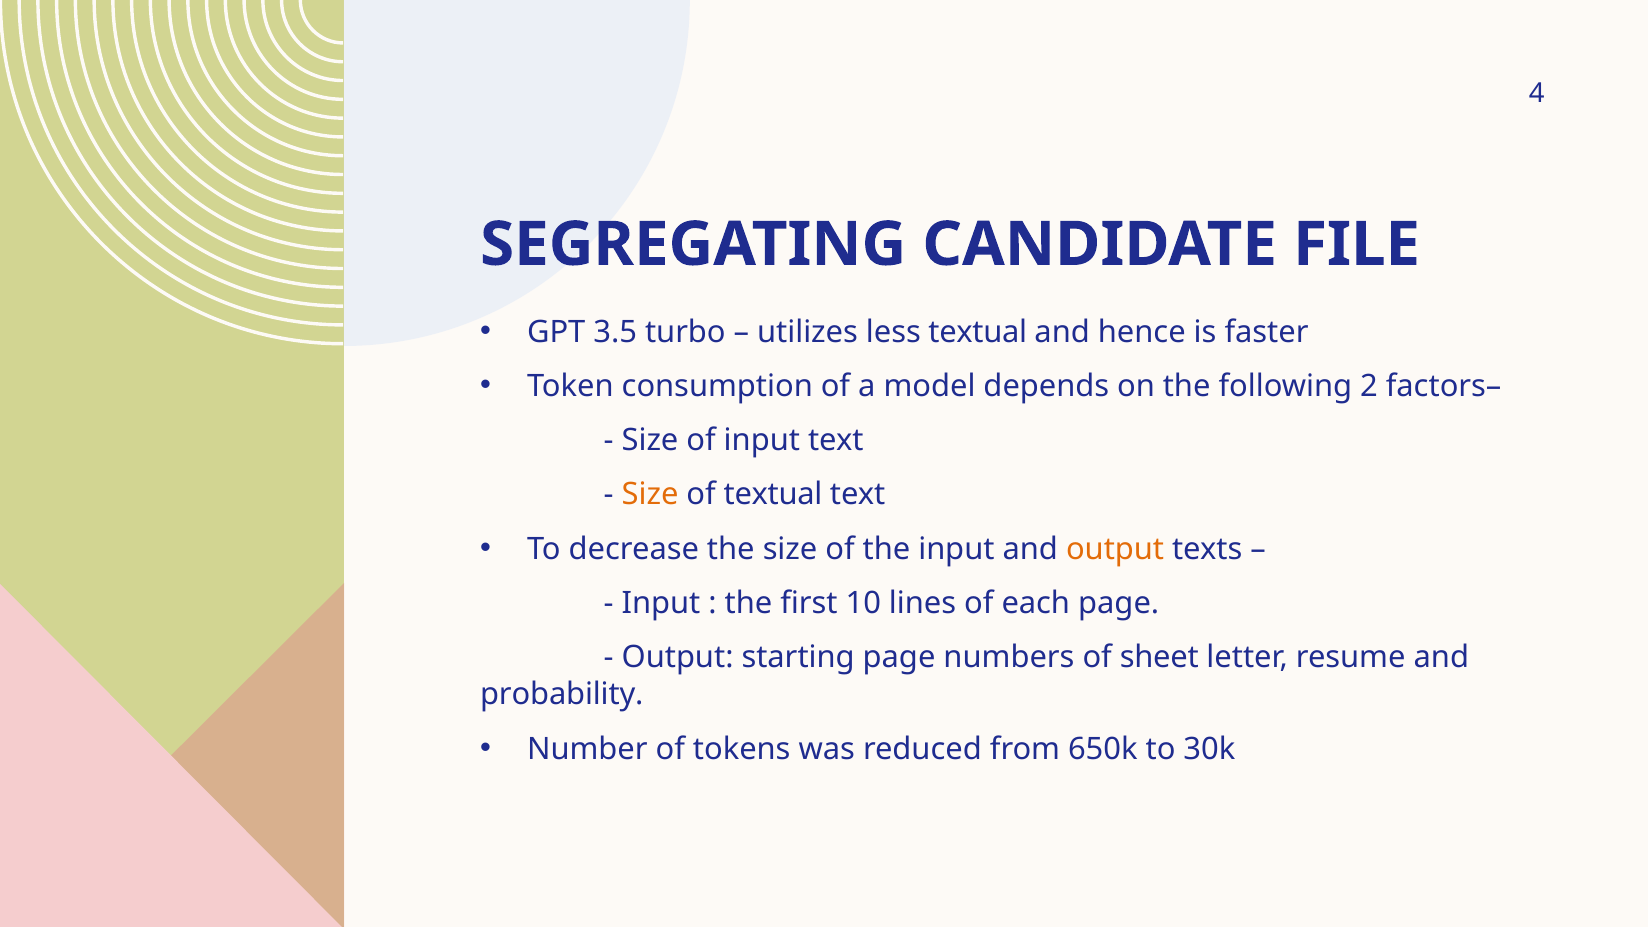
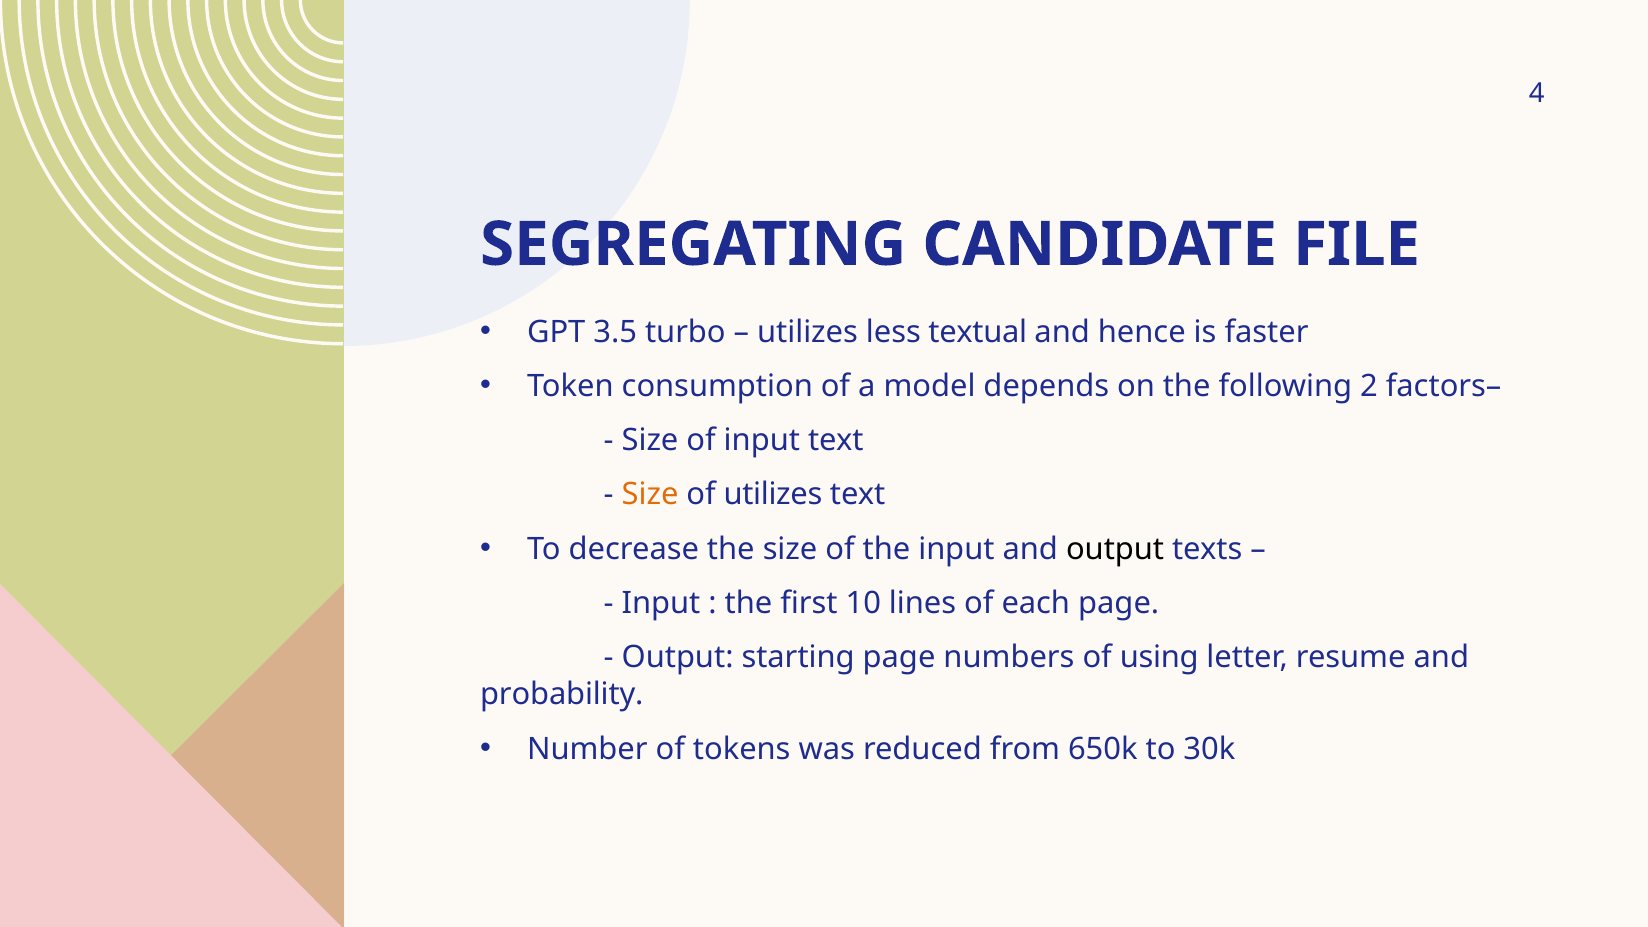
of textual: textual -> utilizes
output at (1115, 549) colour: orange -> black
sheet: sheet -> using
